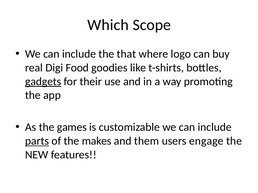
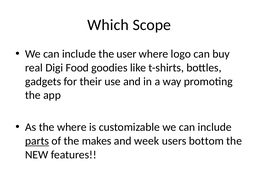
that: that -> user
gadgets underline: present -> none
the games: games -> where
them: them -> week
engage: engage -> bottom
